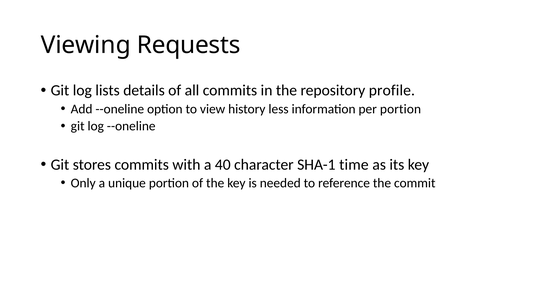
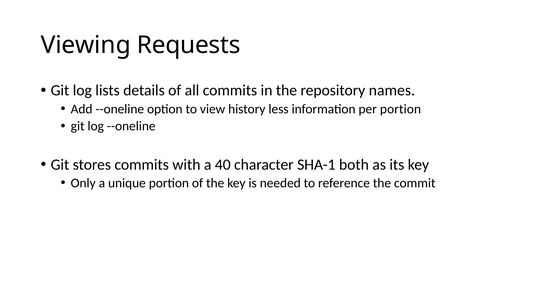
profile: profile -> names
time: time -> both
